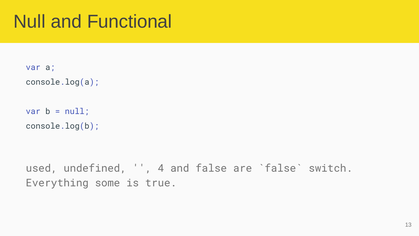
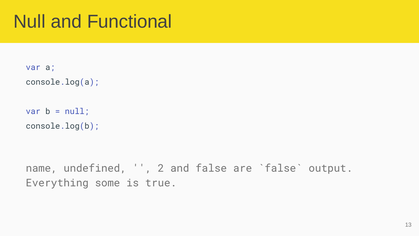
used: used -> name
4: 4 -> 2
switch: switch -> output
